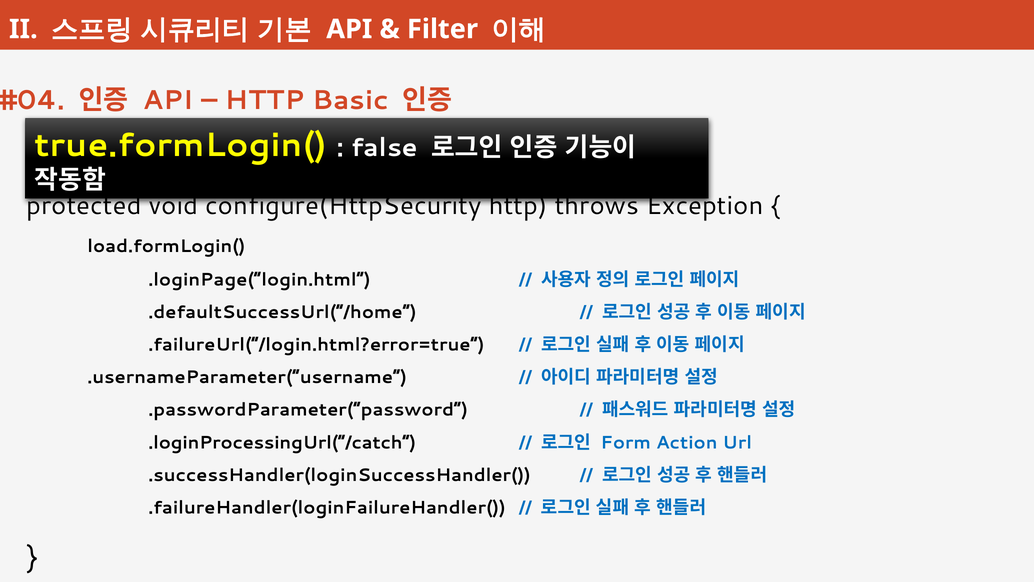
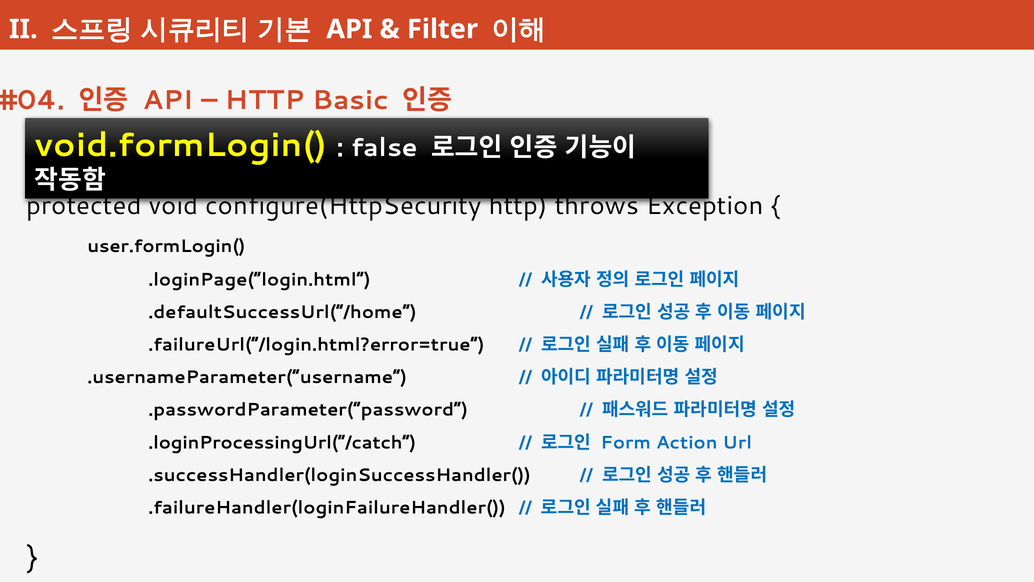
true.formLogin(: true.formLogin( -> void.formLogin(
load.formLogin(: load.formLogin( -> user.formLogin(
